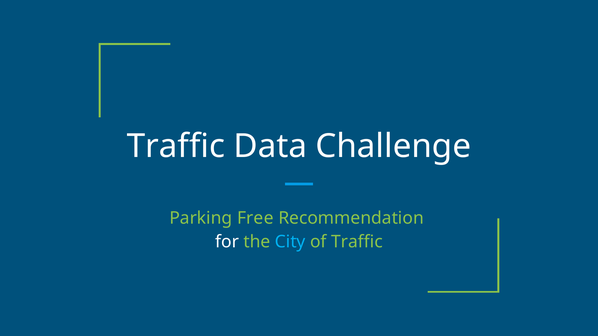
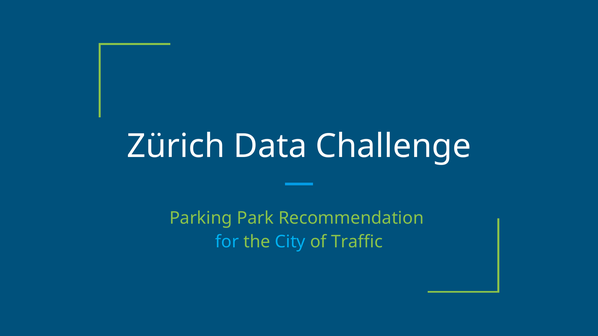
Traffic at (176, 146): Traffic -> Zürich
Free: Free -> Park
for colour: white -> light blue
